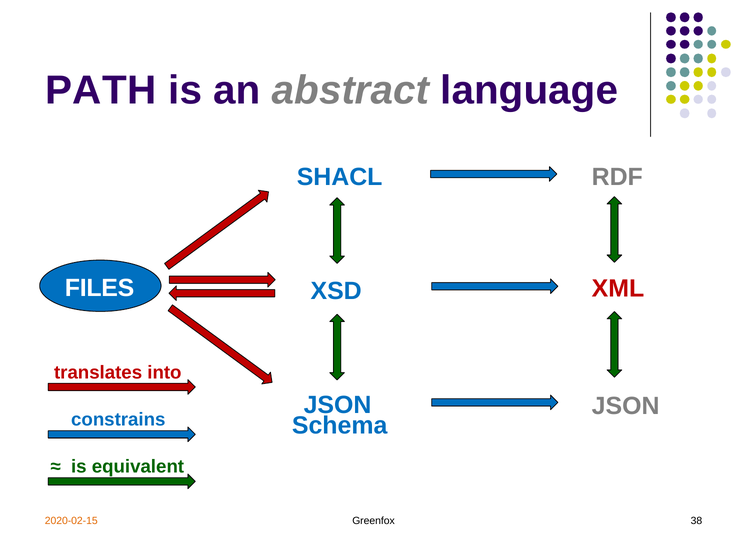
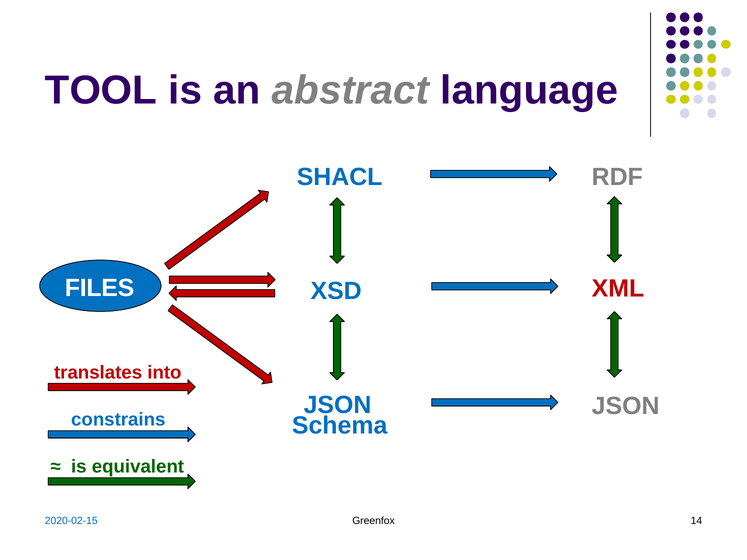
PATH: PATH -> TOOL
2020-02-15 colour: orange -> blue
38: 38 -> 14
